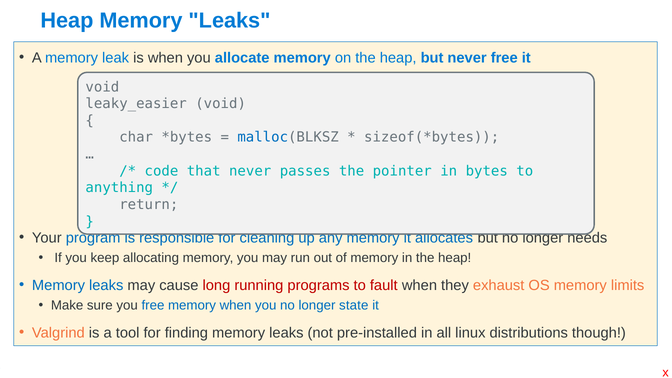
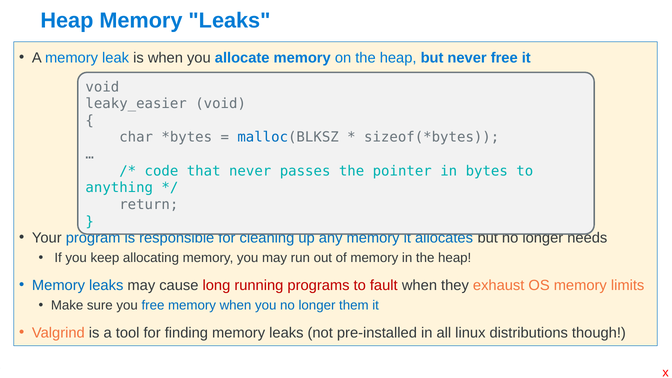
state: state -> them
